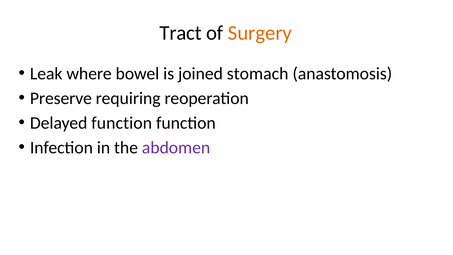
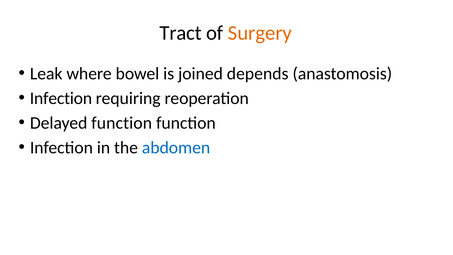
stomach: stomach -> depends
Preserve at (61, 98): Preserve -> Infection
abdomen colour: purple -> blue
